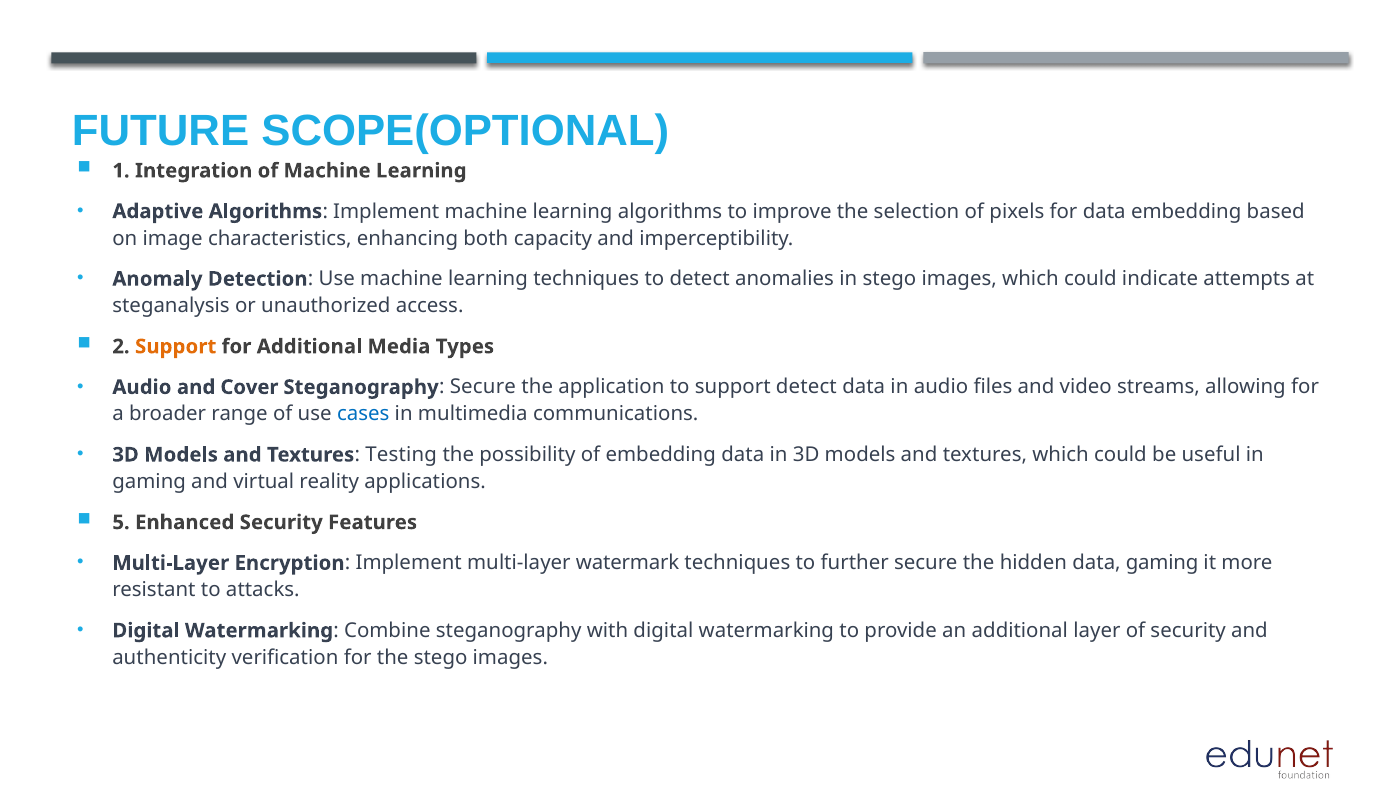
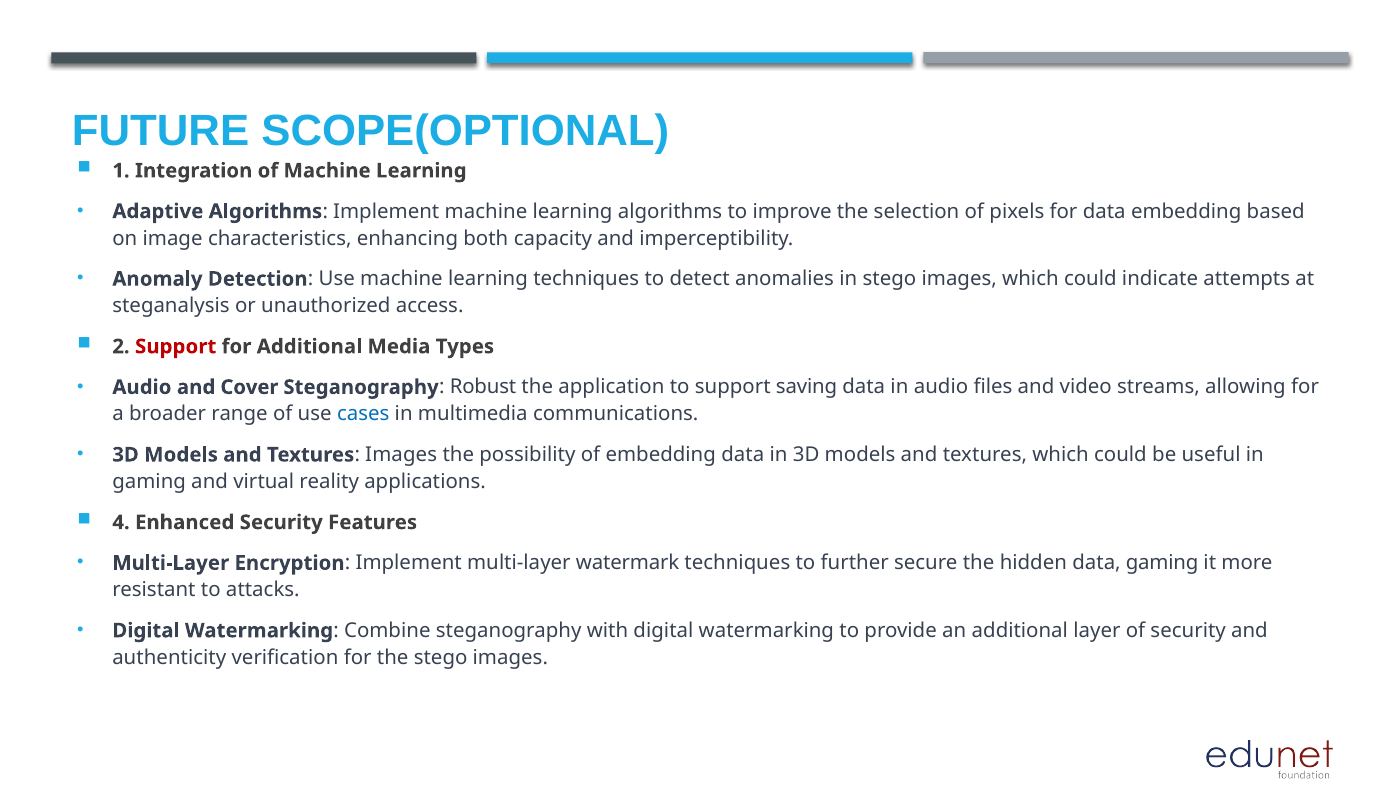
Support at (176, 347) colour: orange -> red
Steganography Secure: Secure -> Robust
support detect: detect -> saving
Textures Testing: Testing -> Images
5: 5 -> 4
